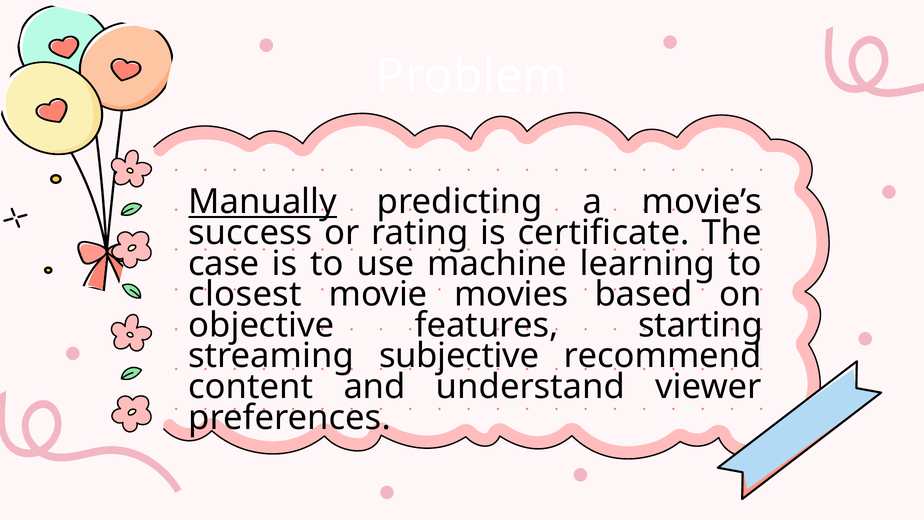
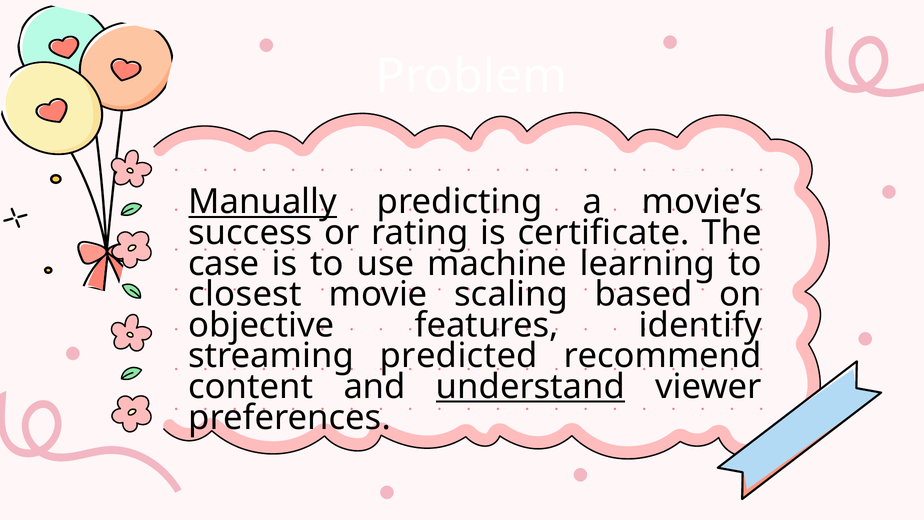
movies: movies -> scaling
starting: starting -> identify
subjective: subjective -> predicted
understand underline: none -> present
